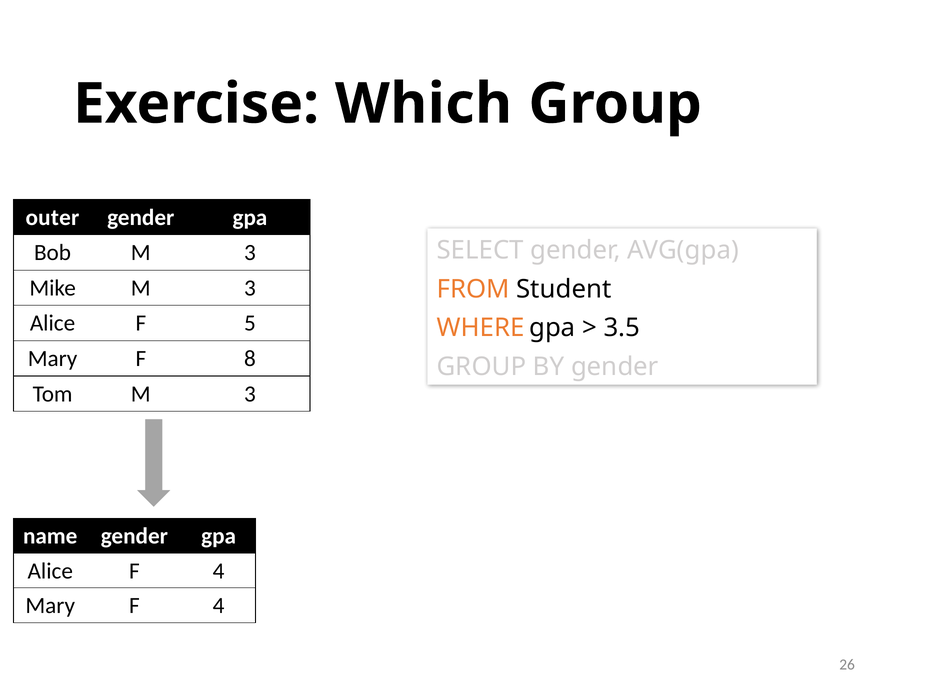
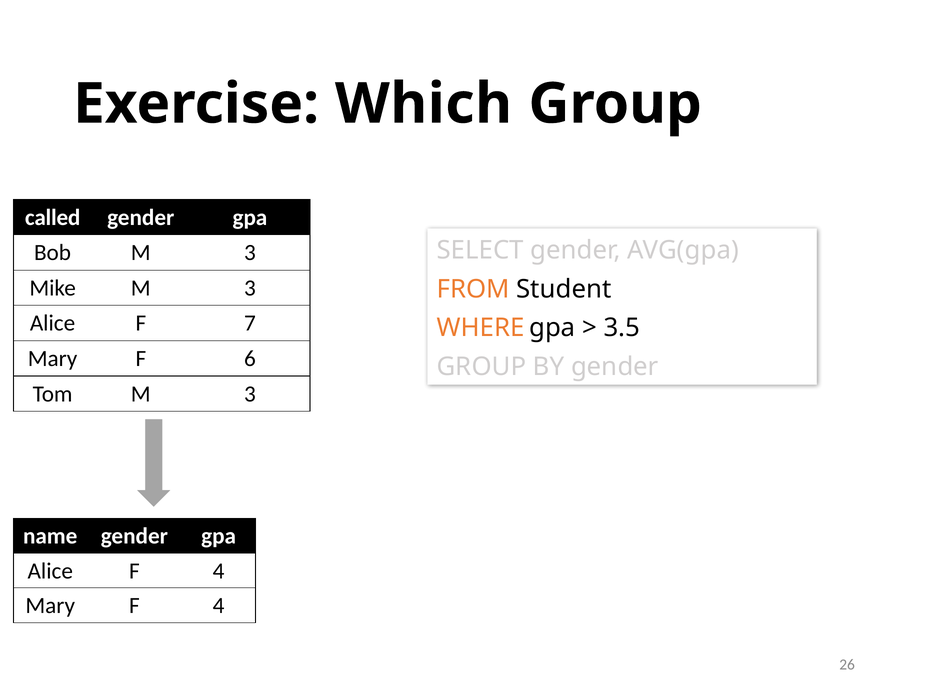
outer: outer -> called
5: 5 -> 7
8: 8 -> 6
